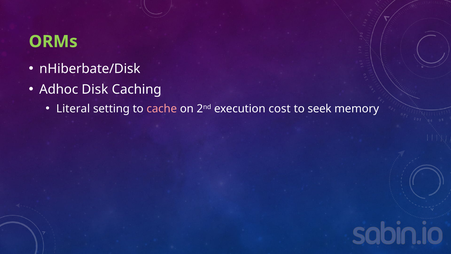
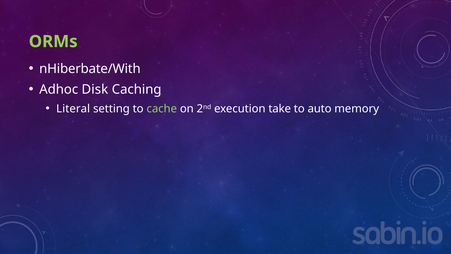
nHiberbate/Disk: nHiberbate/Disk -> nHiberbate/With
cache colour: pink -> light green
cost: cost -> take
seek: seek -> auto
